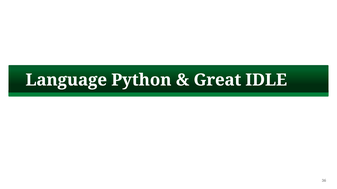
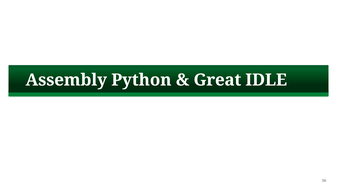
Language: Language -> Assembly
